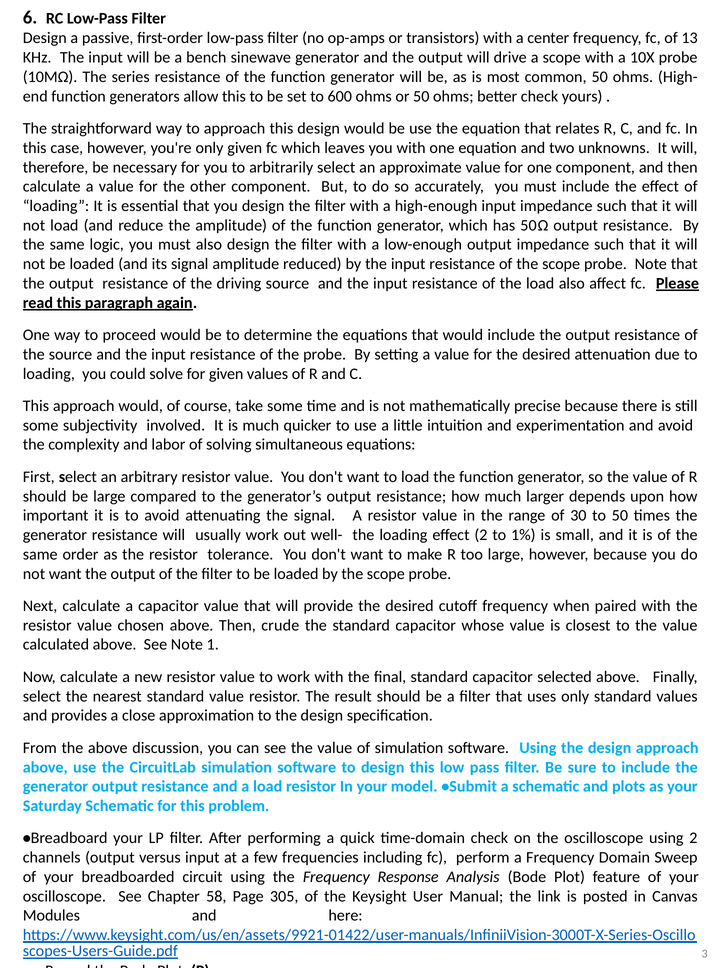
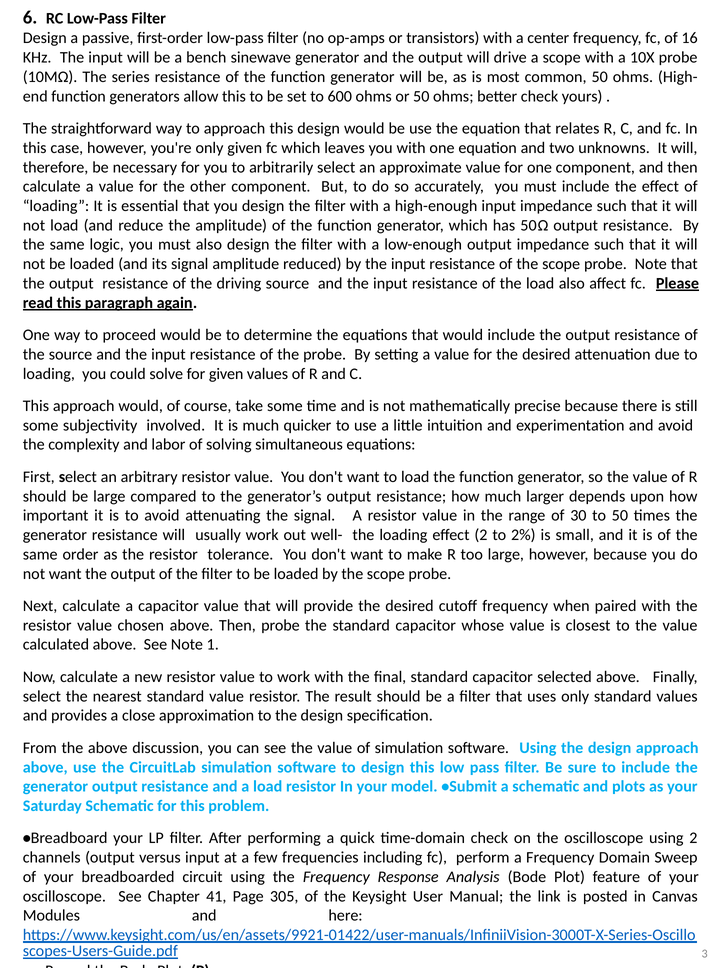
13: 13 -> 16
1%: 1% -> 2%
Then crude: crude -> probe
58: 58 -> 41
